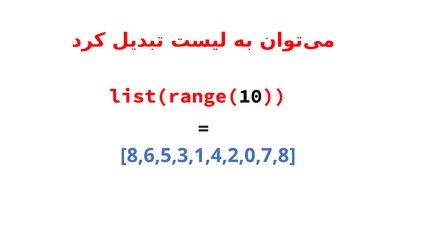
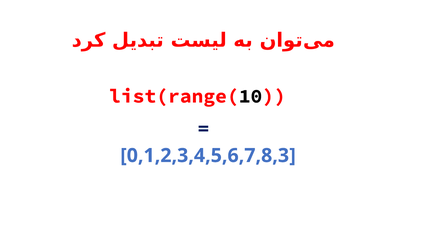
8,6,5,3,1,4,2,0,7,8: 8,6,5,3,1,4,2,0,7,8 -> 0,1,2,3,4,5,6,7,8,3
